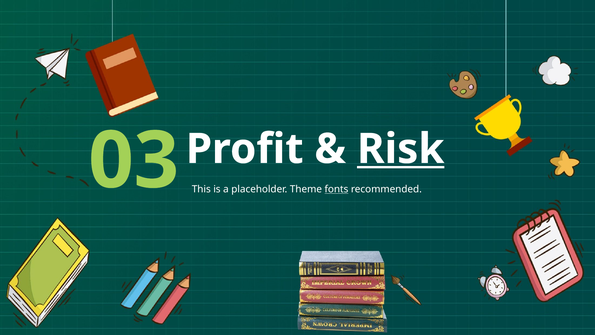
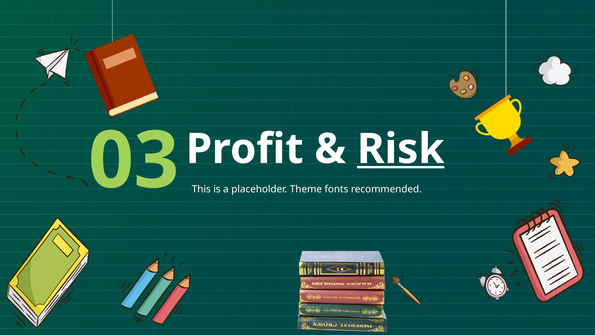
fonts underline: present -> none
